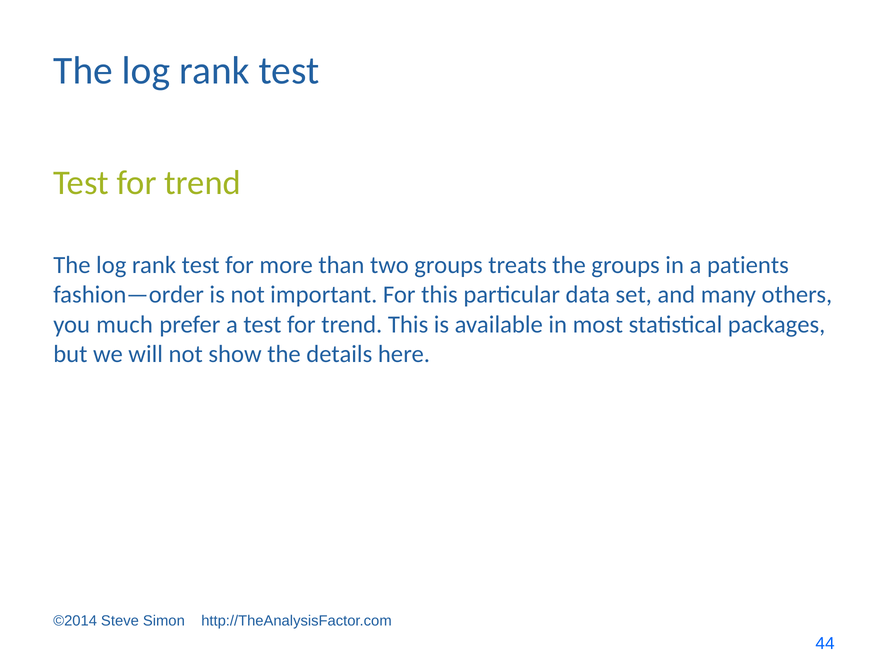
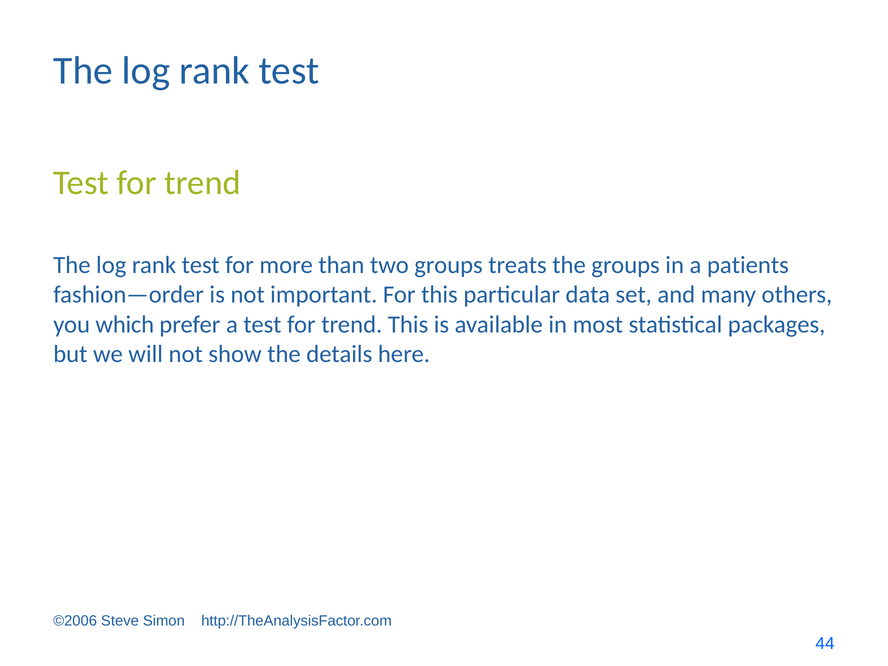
much: much -> which
©2014: ©2014 -> ©2006
